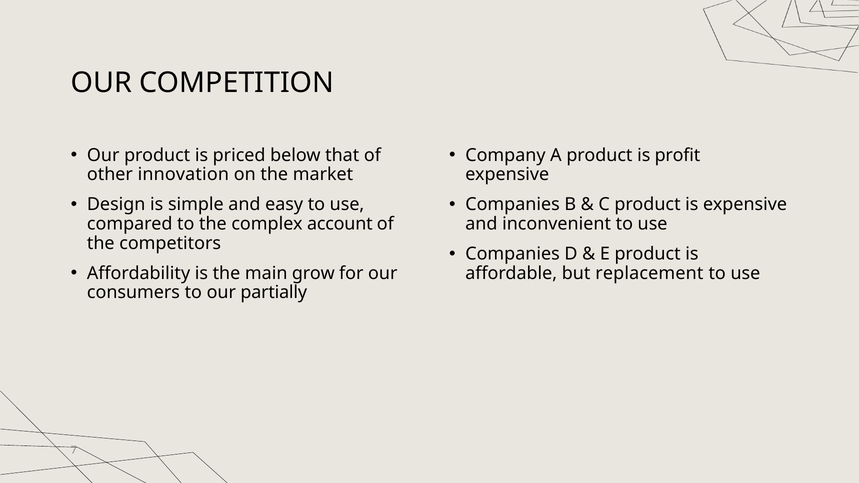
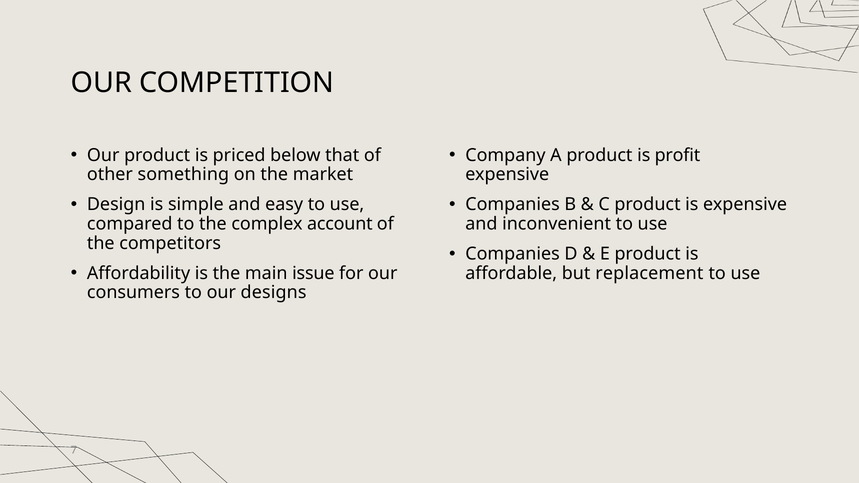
innovation: innovation -> something
grow: grow -> issue
partially: partially -> designs
